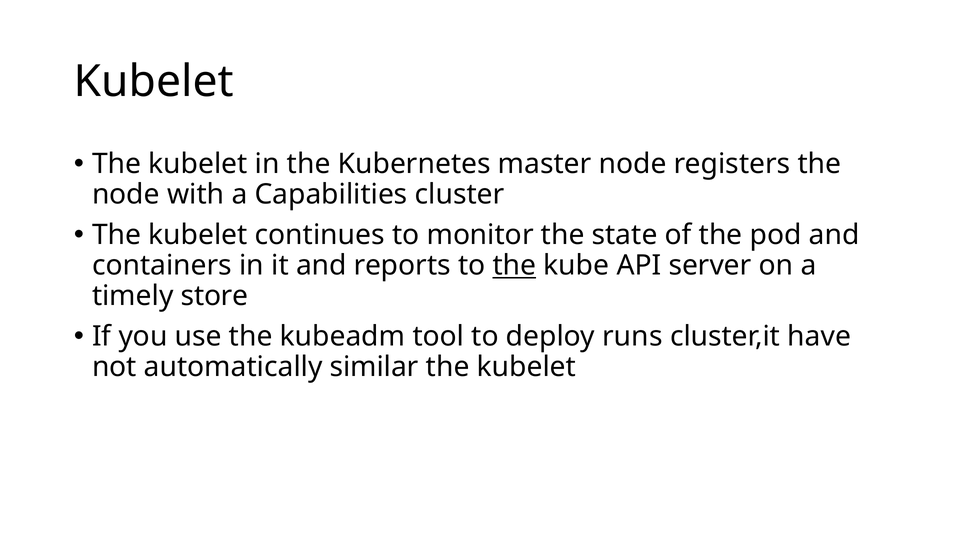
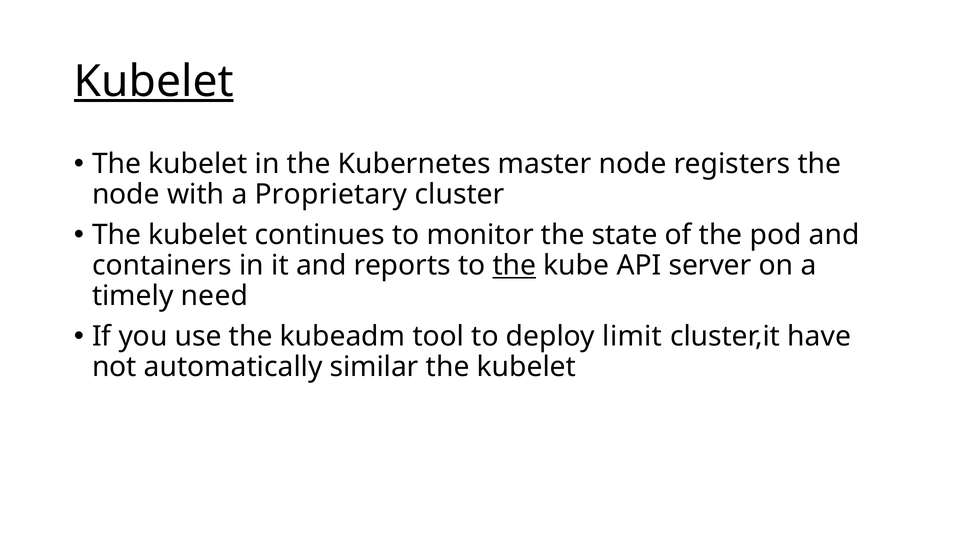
Kubelet at (154, 81) underline: none -> present
Capabilities: Capabilities -> Proprietary
store: store -> need
runs: runs -> limit
